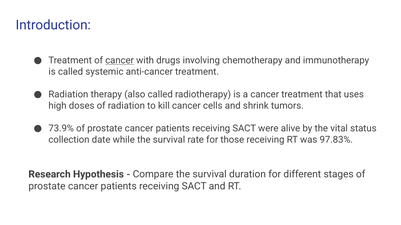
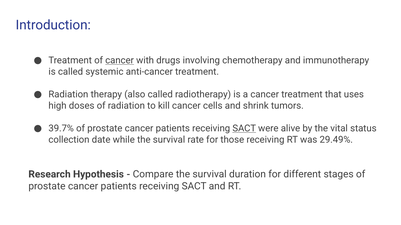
73.9%: 73.9% -> 39.7%
SACT at (244, 129) underline: none -> present
97.83%: 97.83% -> 29.49%
